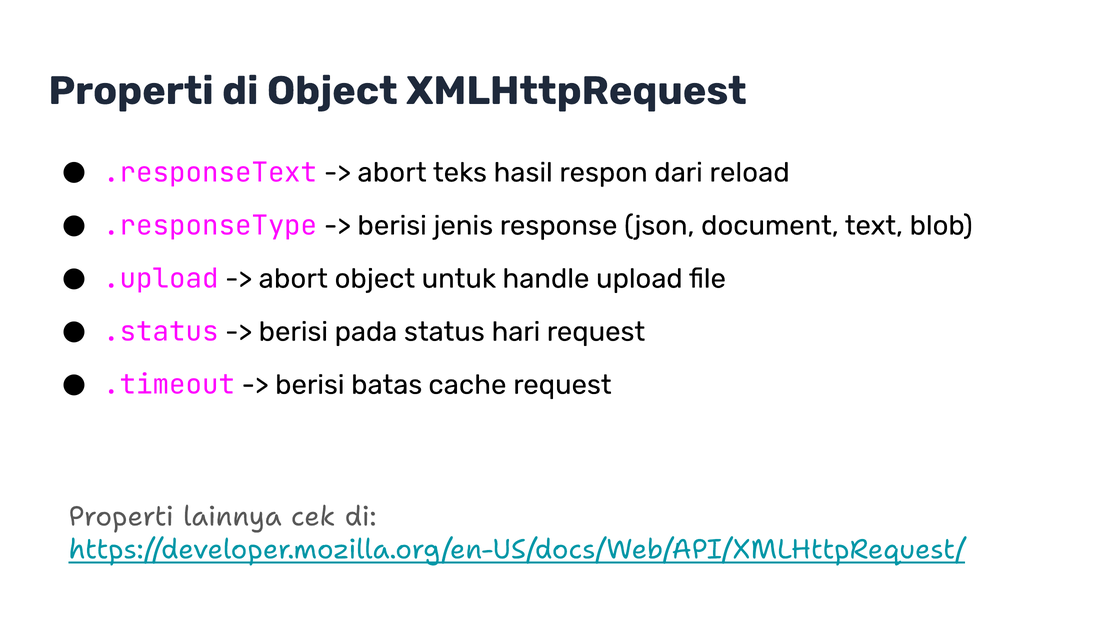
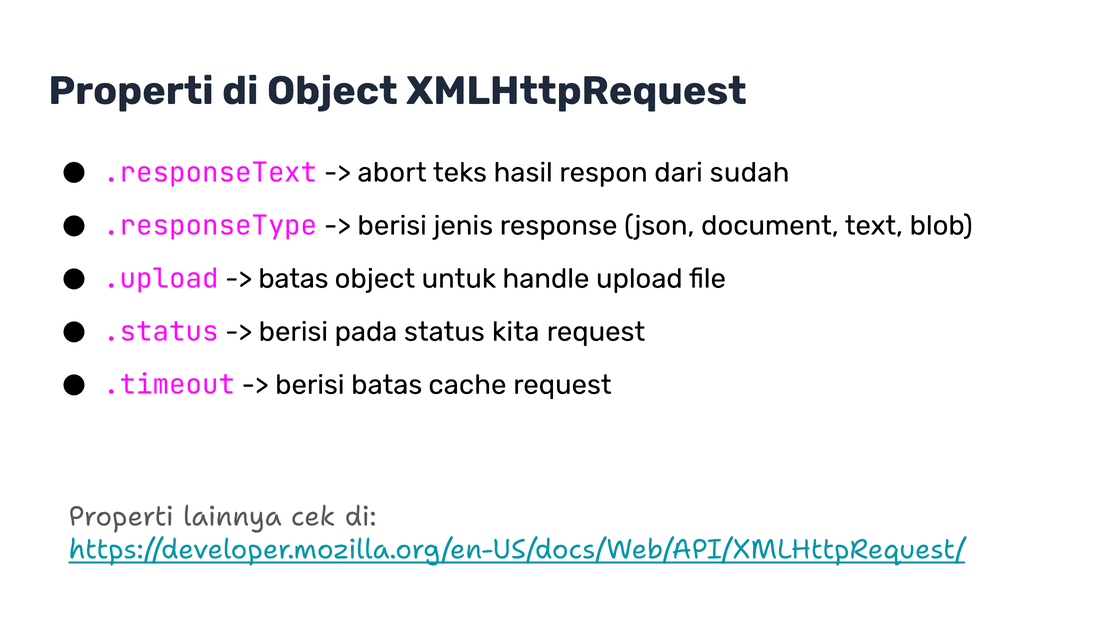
reload: reload -> sudah
abort at (293, 279): abort -> batas
hari: hari -> kita
